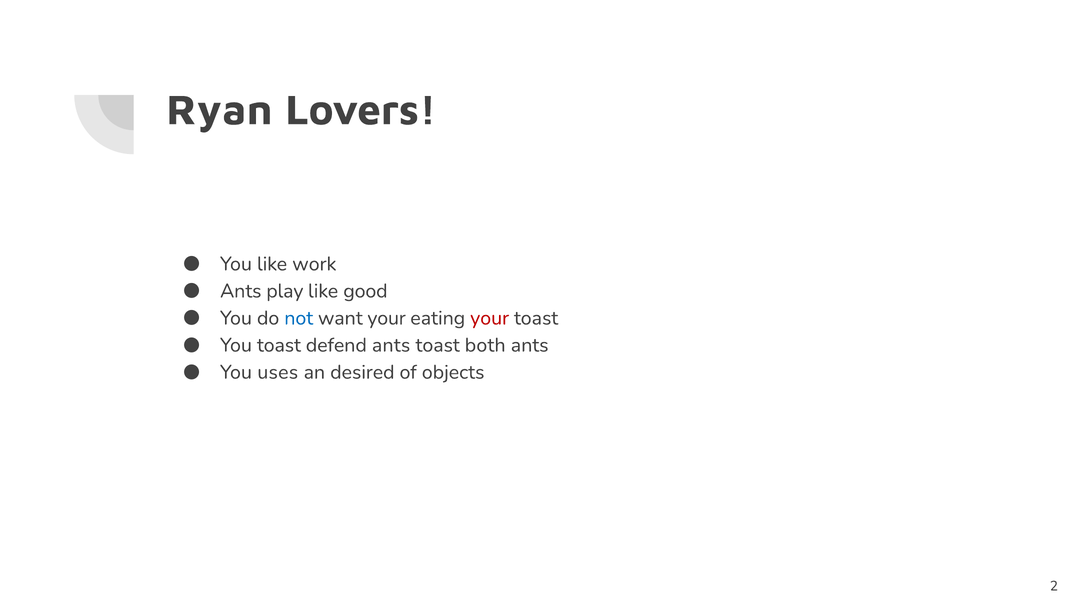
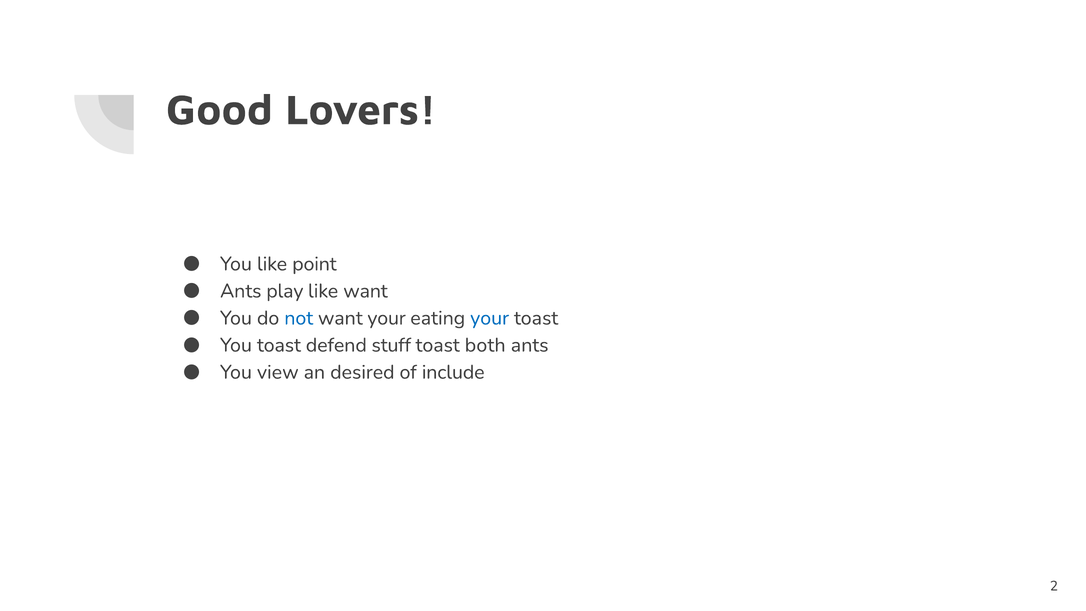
Ryan: Ryan -> Good
work: work -> point
like good: good -> want
your at (490, 318) colour: red -> blue
defend ants: ants -> stuff
uses: uses -> view
objects: objects -> include
